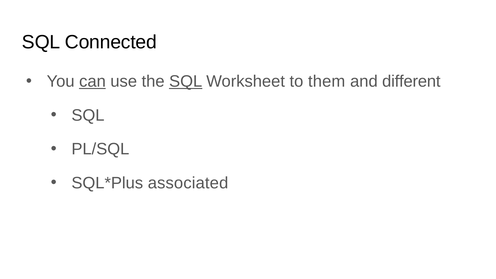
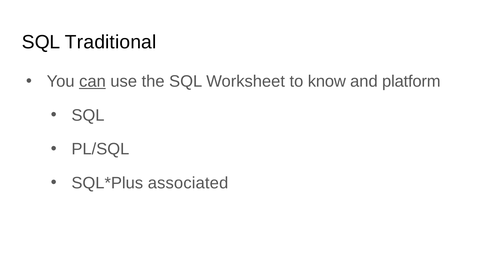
Connected: Connected -> Traditional
SQL at (186, 82) underline: present -> none
them: them -> know
different: different -> platform
